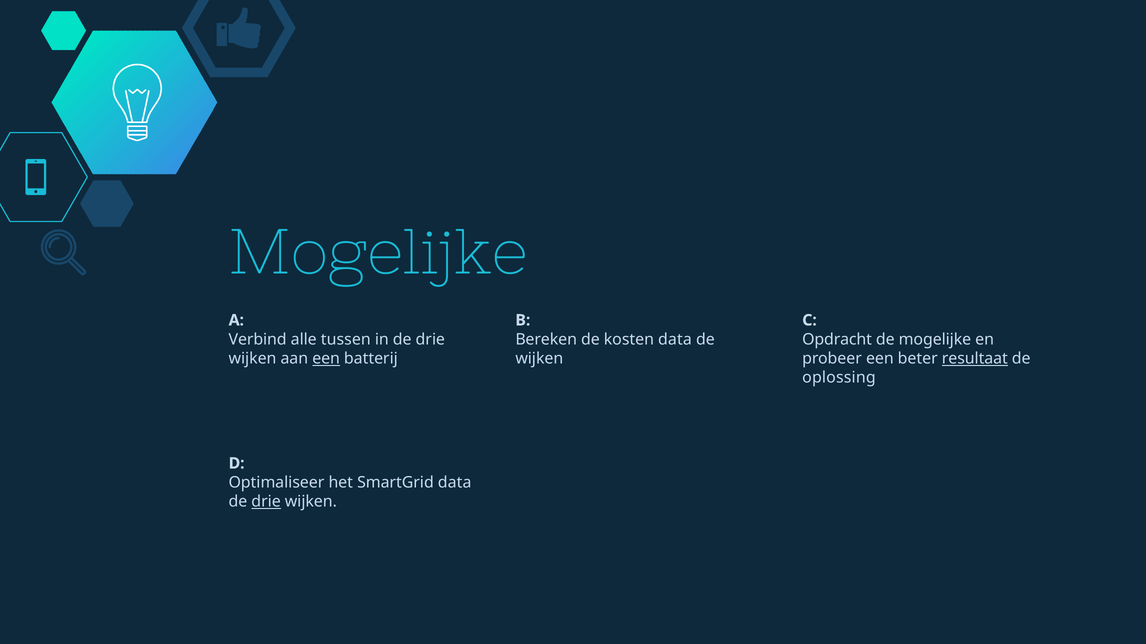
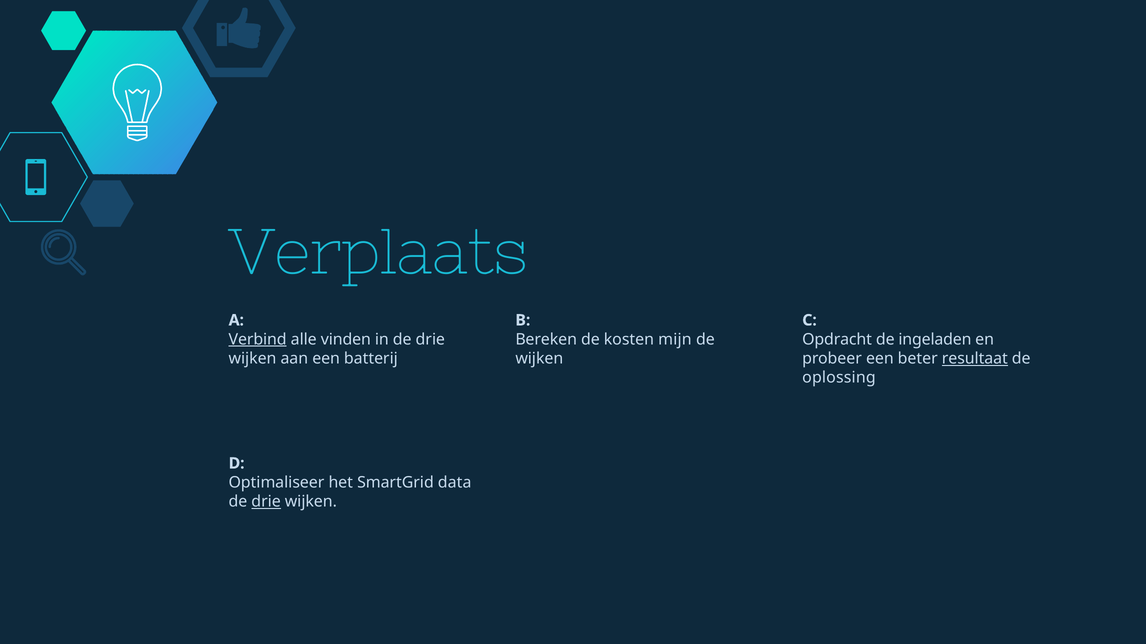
Mogelijke at (378, 253): Mogelijke -> Verplaats
Verbind underline: none -> present
tussen: tussen -> vinden
kosten data: data -> mijn
de mogelijke: mogelijke -> ingeladen
een at (326, 359) underline: present -> none
